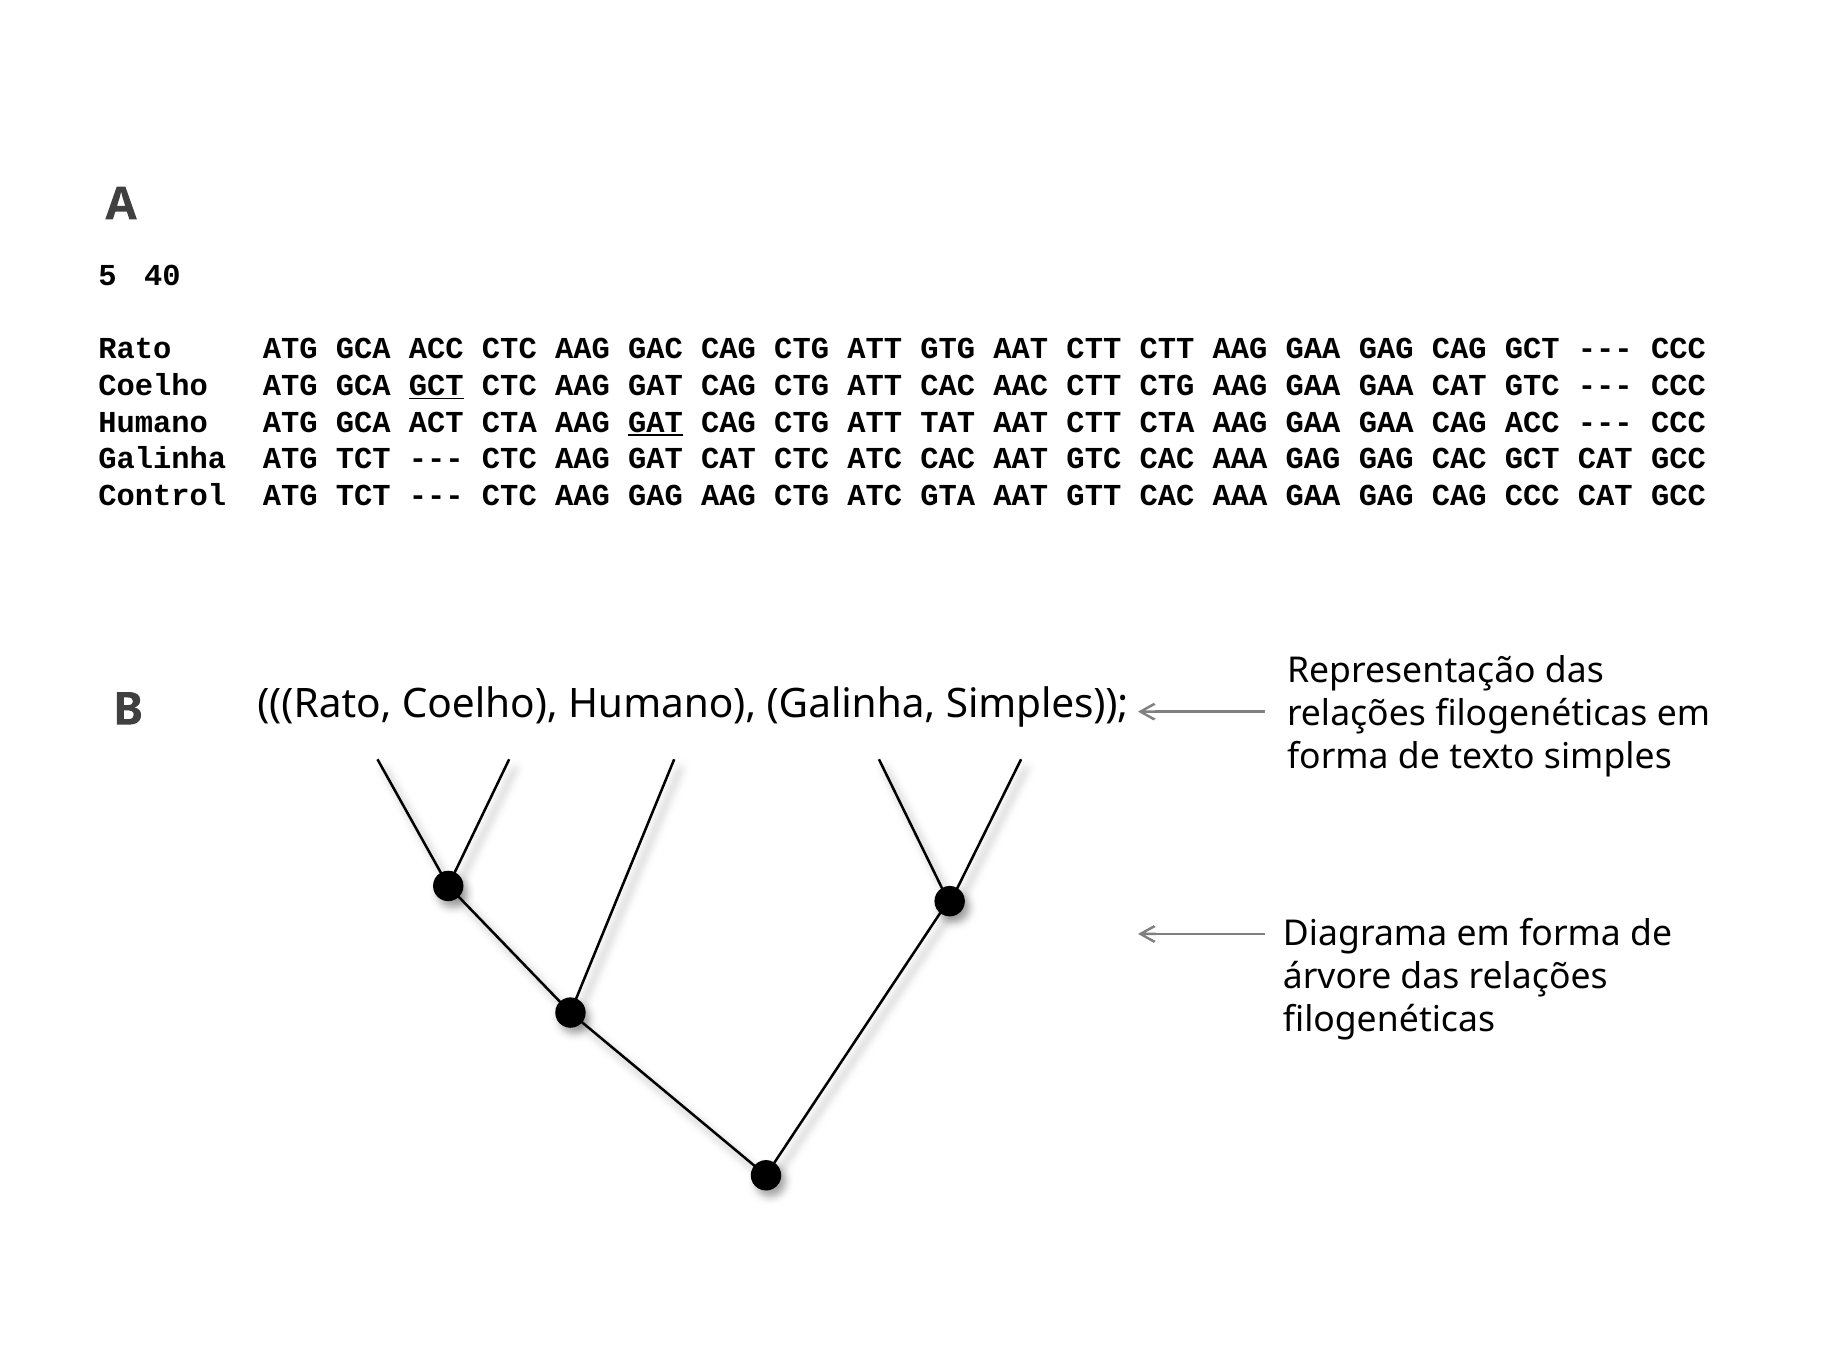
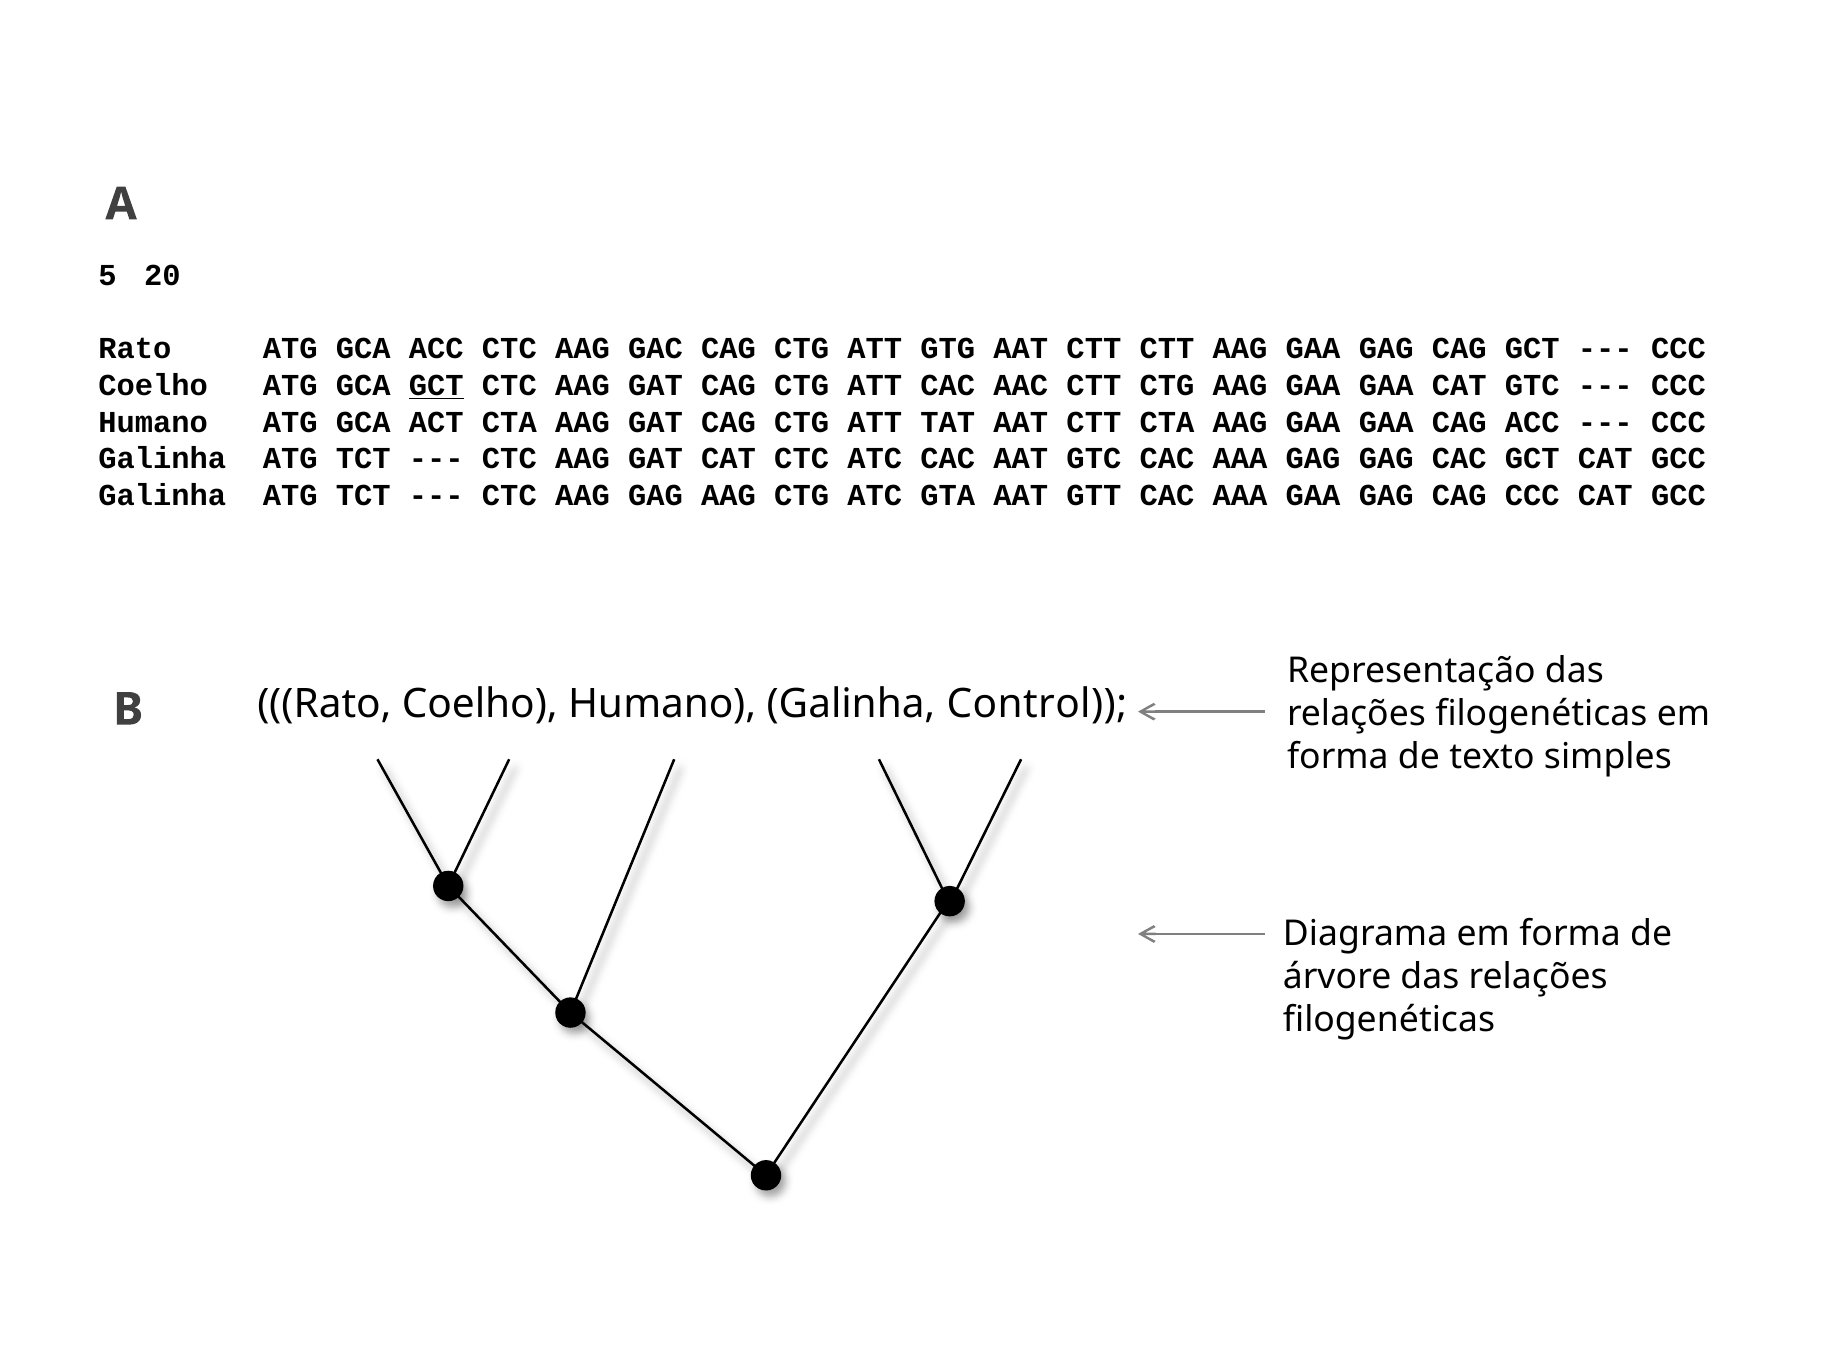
40: 40 -> 20
GAT at (656, 422) underline: present -> none
Control at (162, 495): Control -> Galinha
Galinha Simples: Simples -> Control
